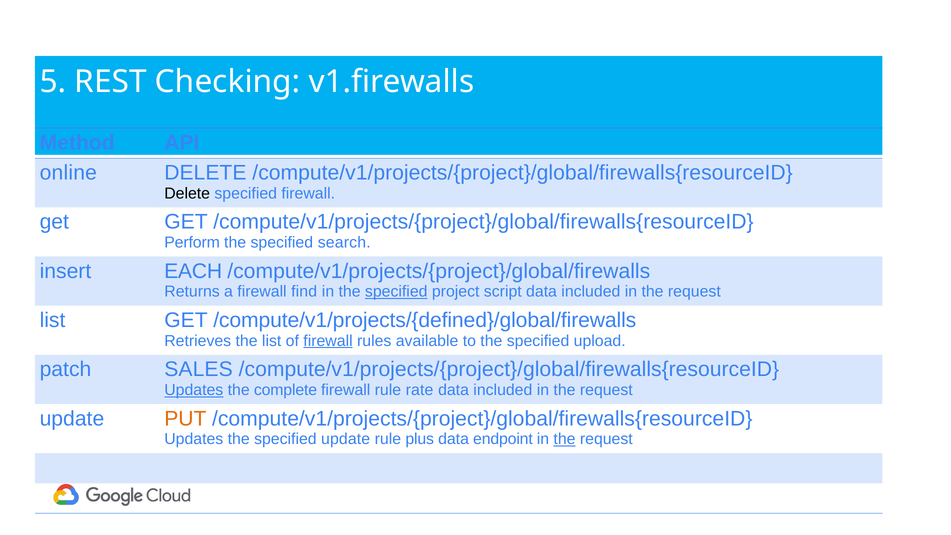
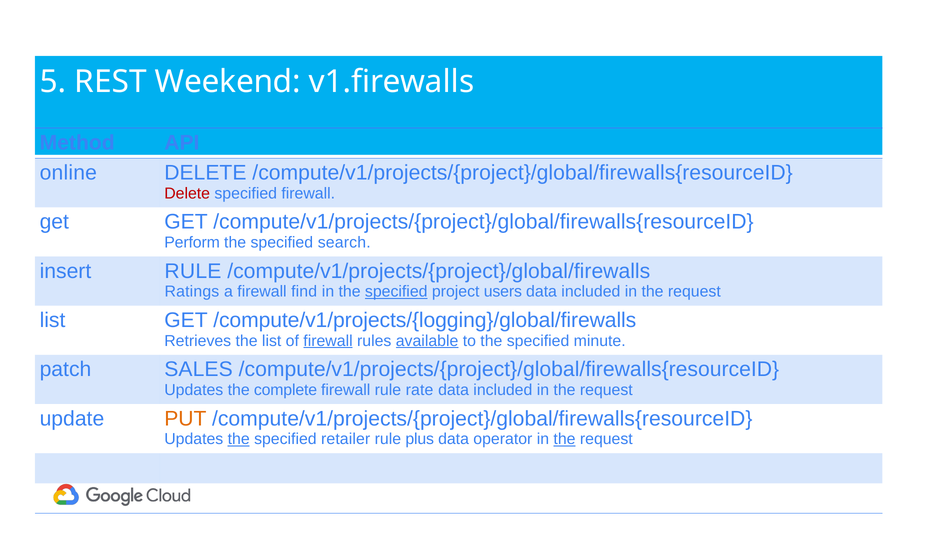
Checking: Checking -> Weekend
Delete at (187, 193) colour: black -> red
insert EACH: EACH -> RULE
Returns: Returns -> Ratings
script: script -> users
/compute/v1/projects/{defined}/global/firewalls: /compute/v1/projects/{defined}/global/firewalls -> /compute/v1/projects/{logging}/global/firewalls
available underline: none -> present
upload: upload -> minute
Updates at (194, 390) underline: present -> none
the at (239, 439) underline: none -> present
specified update: update -> retailer
endpoint: endpoint -> operator
